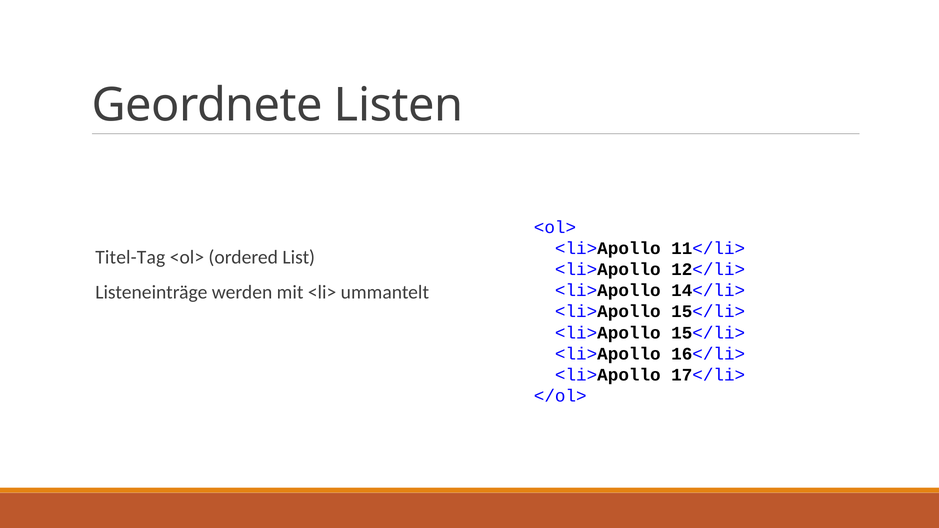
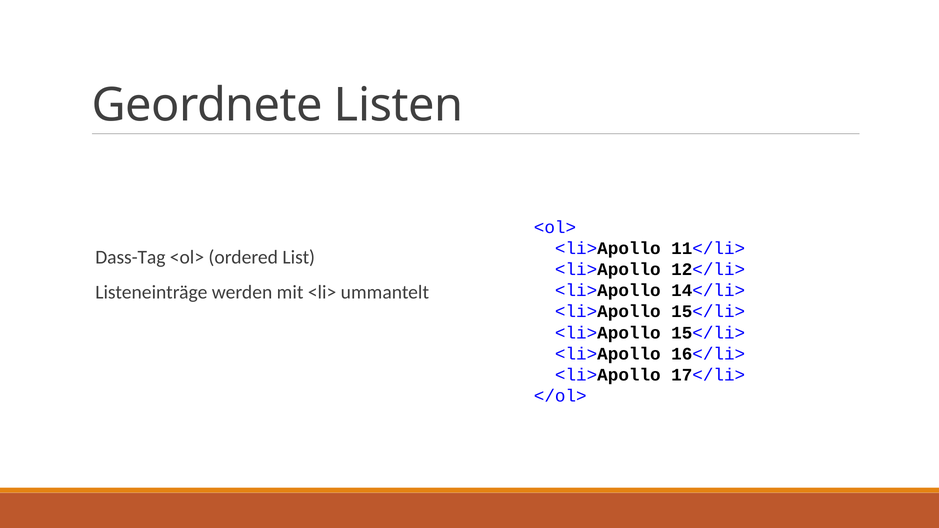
Titel-Tag: Titel-Tag -> Dass-Tag
